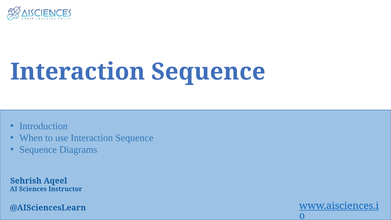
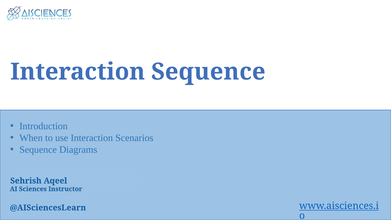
use Interaction Sequence: Sequence -> Scenarios
